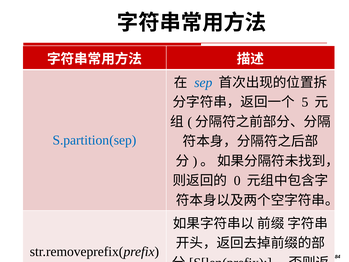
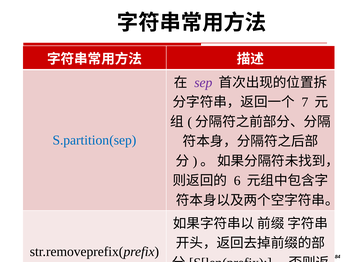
sep colour: blue -> purple
5: 5 -> 7
0: 0 -> 6
